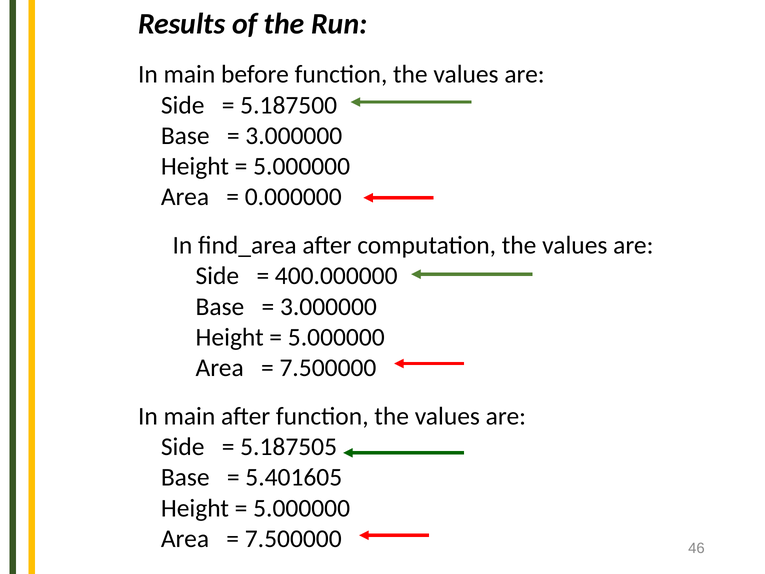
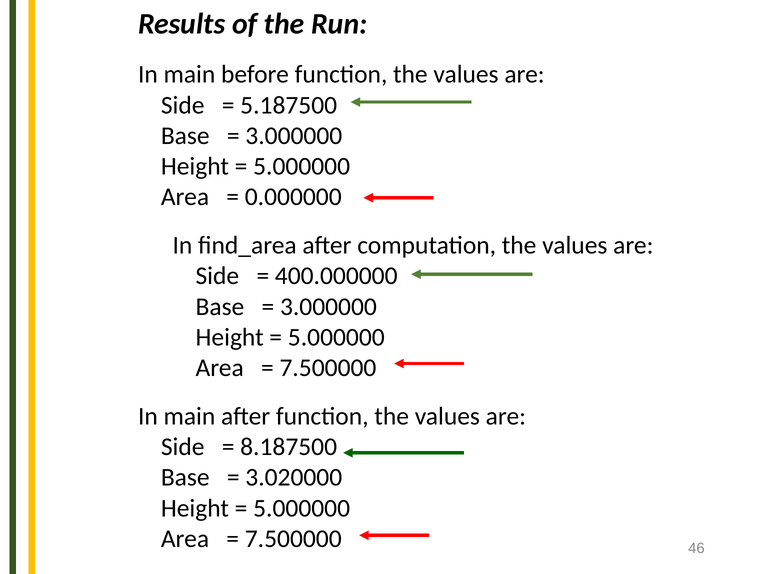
5.187505: 5.187505 -> 8.187500
5.401605: 5.401605 -> 3.020000
